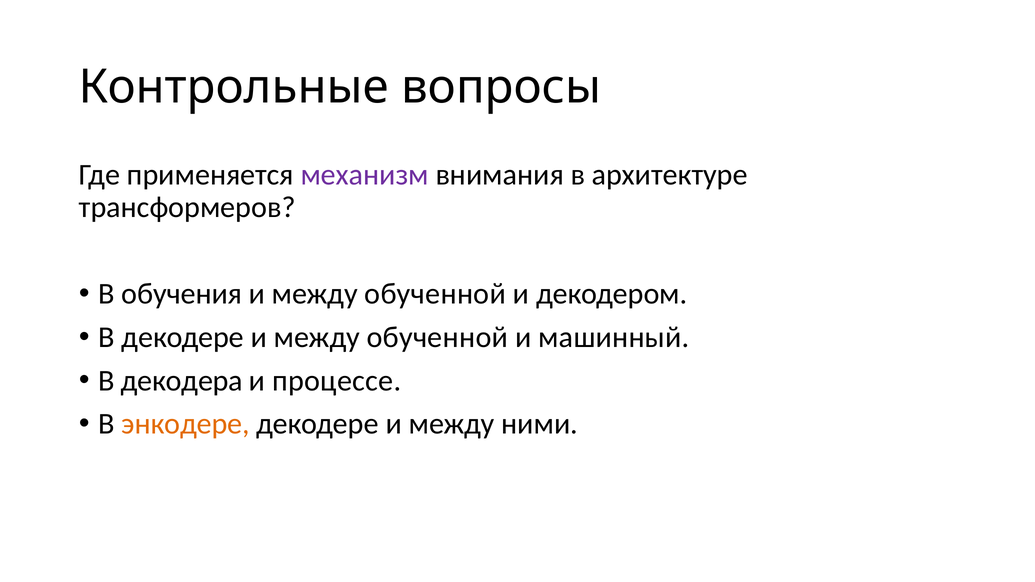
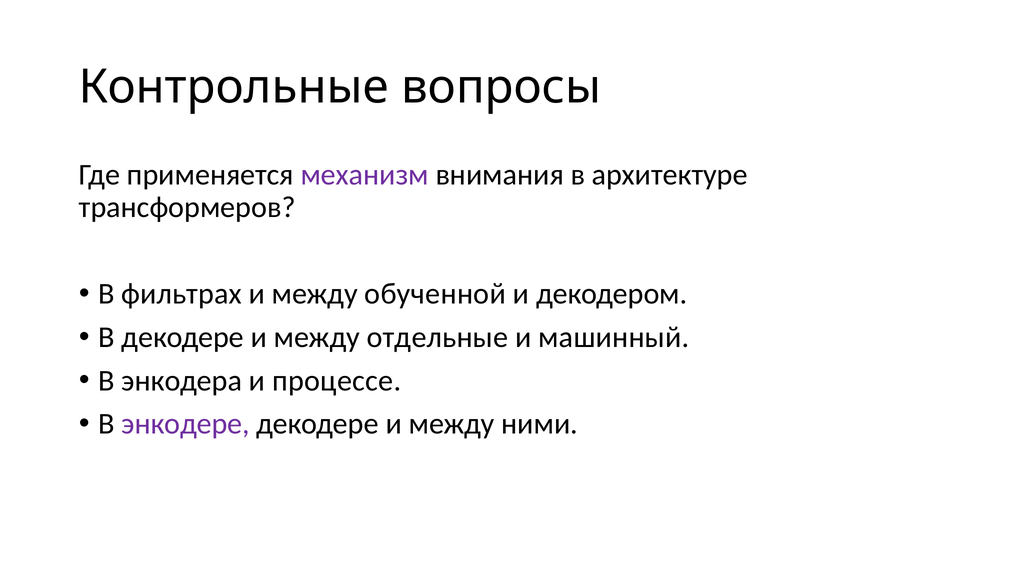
обучения: обучения -> фильтрах
декодере и между обученной: обученной -> отдельные
декодера: декодера -> энкодера
энкодере colour: orange -> purple
